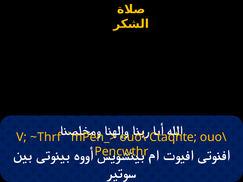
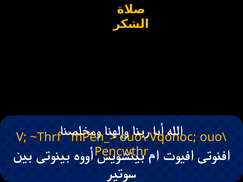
Ctaqhte: Ctaqhte -> Vqonoc
